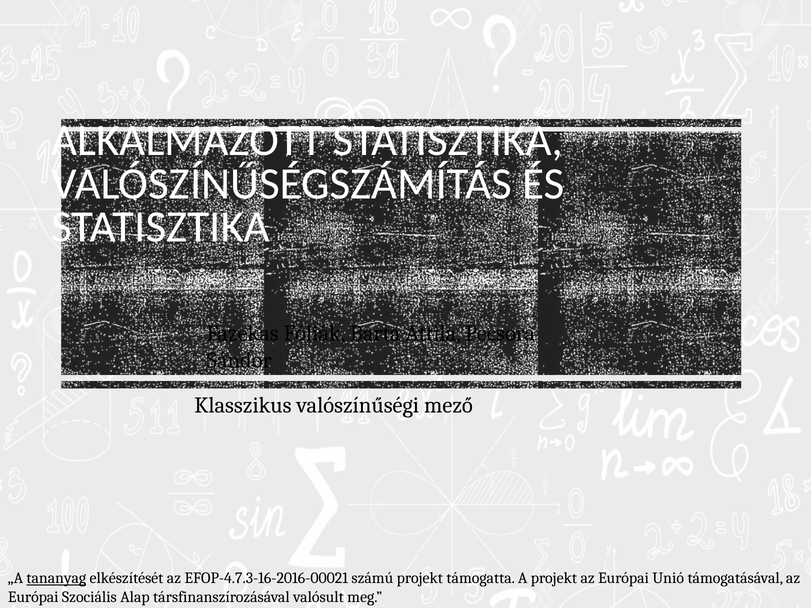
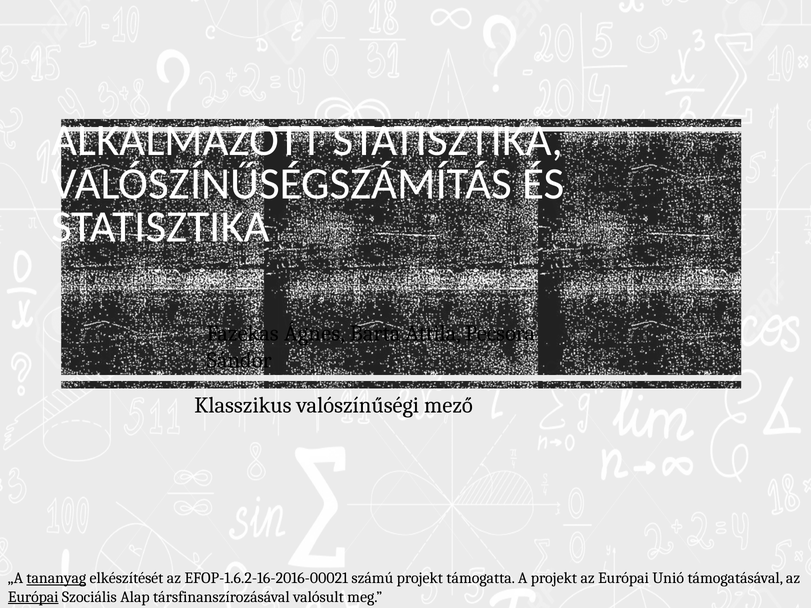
Fóliák: Fóliák -> Ágnes
EFOP-4.7.3-16-2016-00021: EFOP-4.7.3-16-2016-00021 -> EFOP-1.6.2-16-2016-00021
Európai at (33, 597) underline: none -> present
